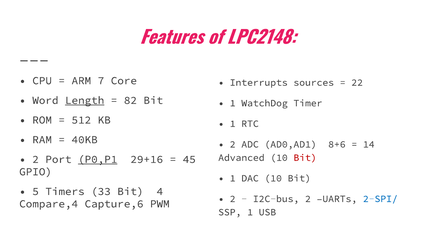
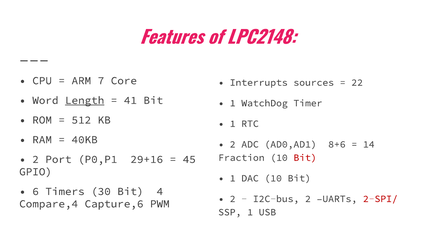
82: 82 -> 41
Advanced: Advanced -> Fraction
P0,P1 underline: present -> none
5: 5 -> 6
33: 33 -> 30
2-SPI/ colour: blue -> red
